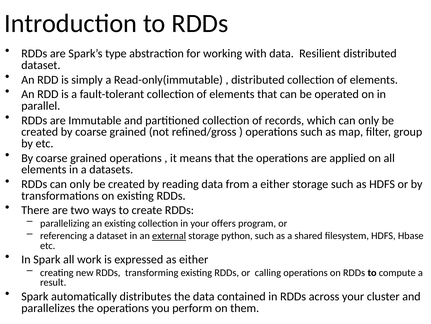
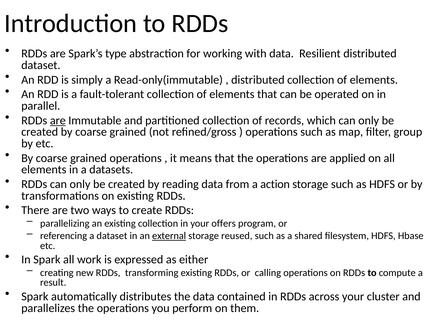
are at (58, 120) underline: none -> present
a either: either -> action
python: python -> reused
